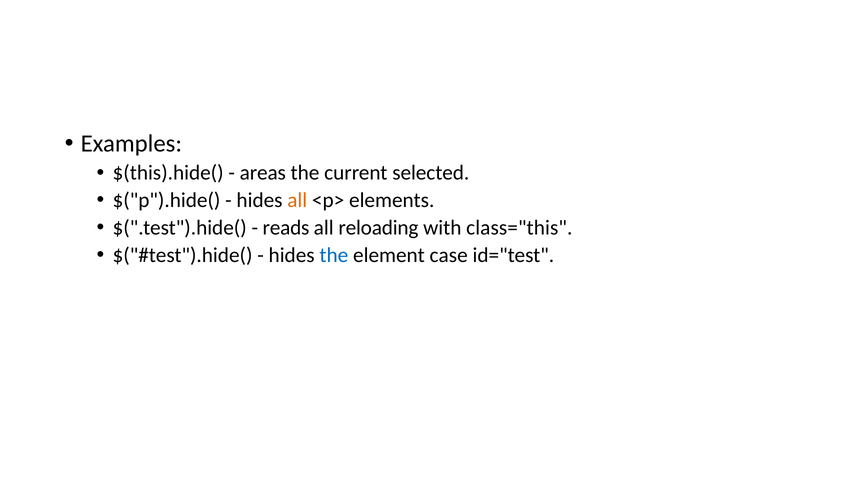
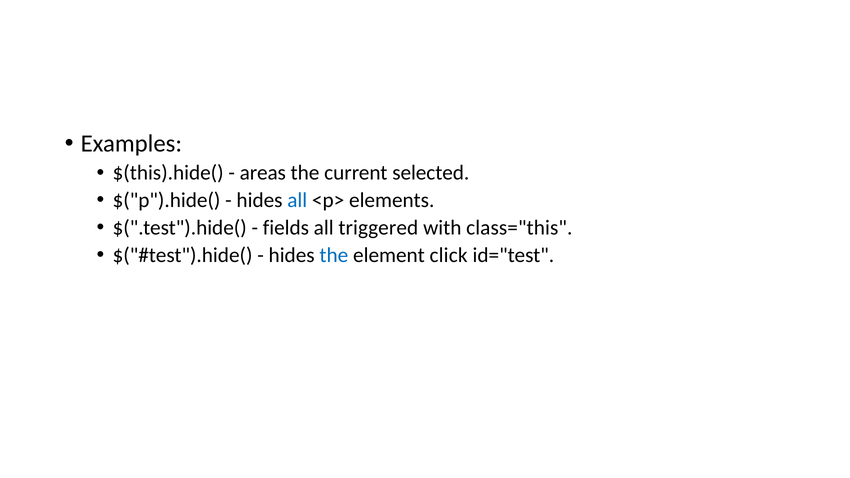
all at (297, 200) colour: orange -> blue
reads: reads -> fields
reloading: reloading -> triggered
case: case -> click
